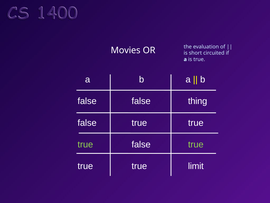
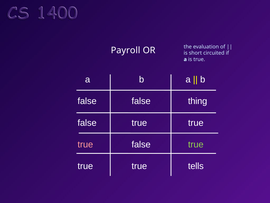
Movies: Movies -> Payroll
true at (85, 144) colour: light green -> pink
limit: limit -> tells
